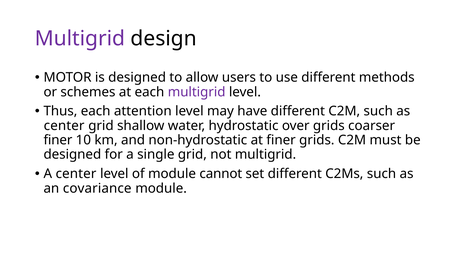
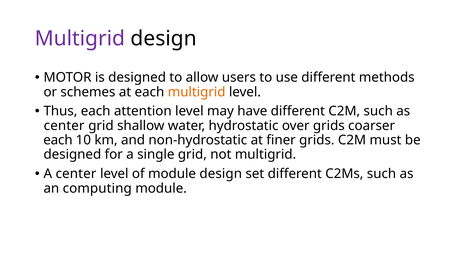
multigrid at (197, 92) colour: purple -> orange
finer at (58, 140): finer -> each
module cannot: cannot -> design
covariance: covariance -> computing
